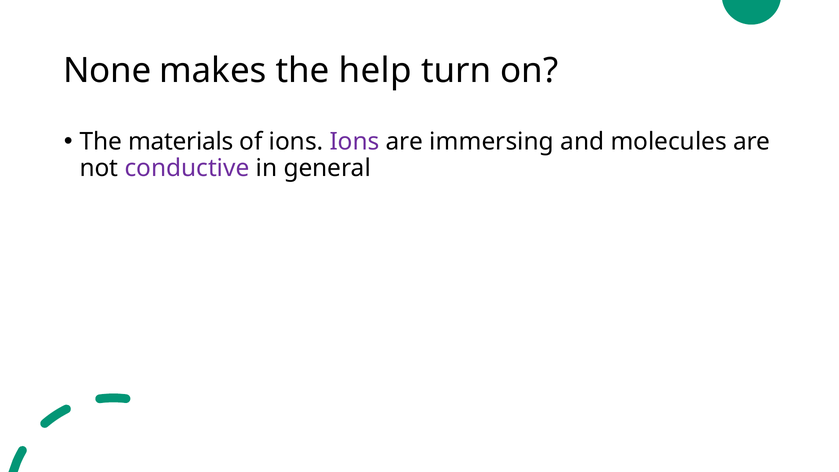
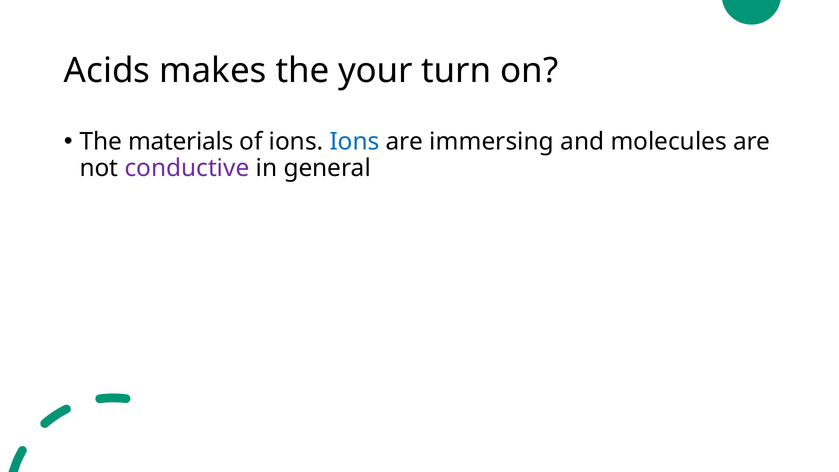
None: None -> Acids
help: help -> your
Ions at (355, 142) colour: purple -> blue
